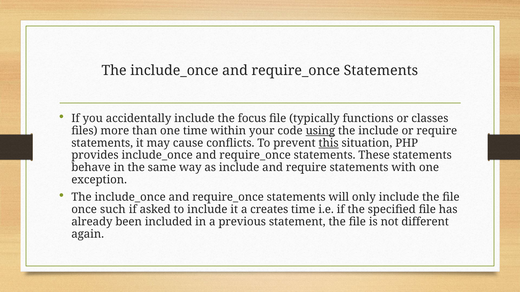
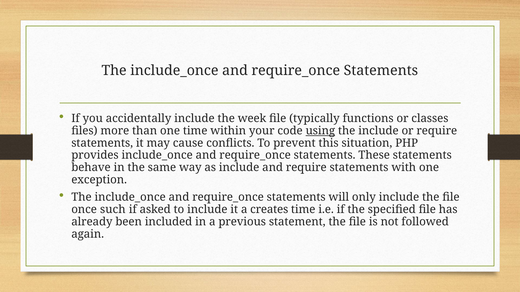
focus: focus -> week
this underline: present -> none
different: different -> followed
